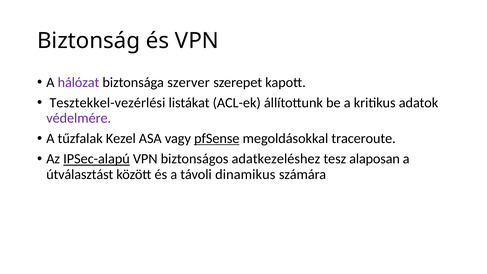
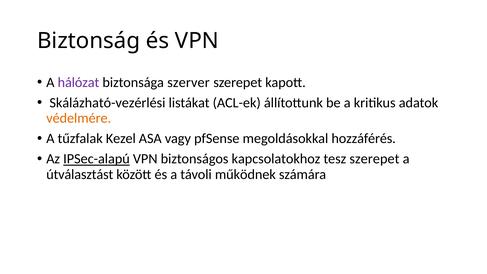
Tesztekkel-vezérlési: Tesztekkel-vezérlési -> Skálázható-vezérlési
védelmére colour: purple -> orange
pfSense underline: present -> none
traceroute: traceroute -> hozzáférés
adatkezeléshez: adatkezeléshez -> kapcsolatokhoz
tesz alaposan: alaposan -> szerepet
dinamikus: dinamikus -> működnek
